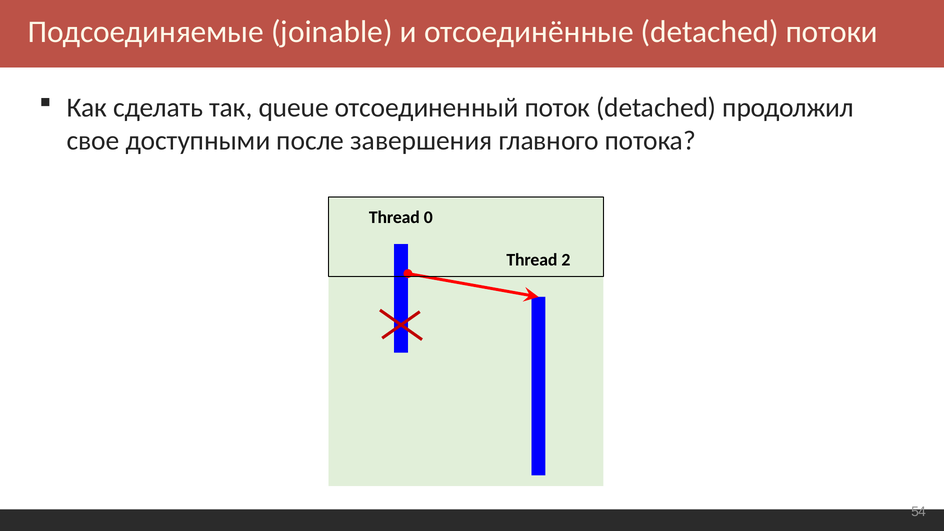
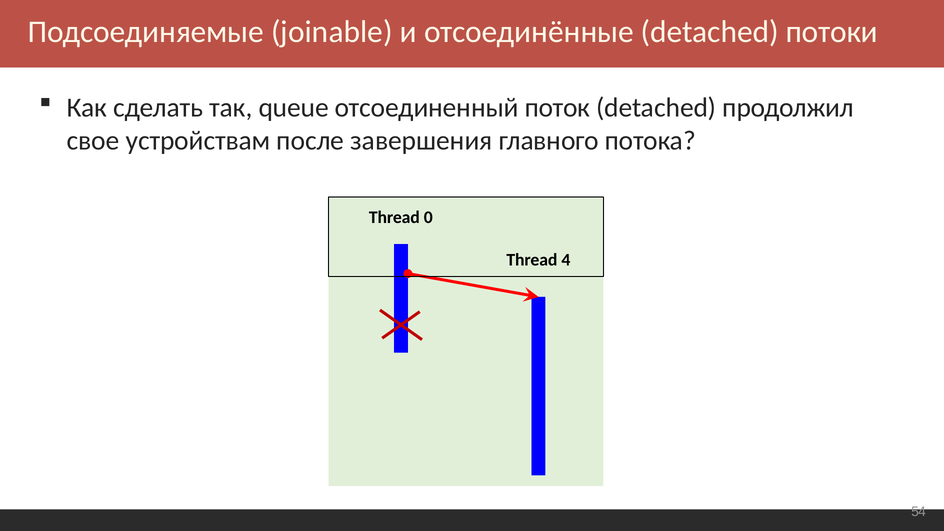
доступными: доступными -> устройствам
2: 2 -> 4
